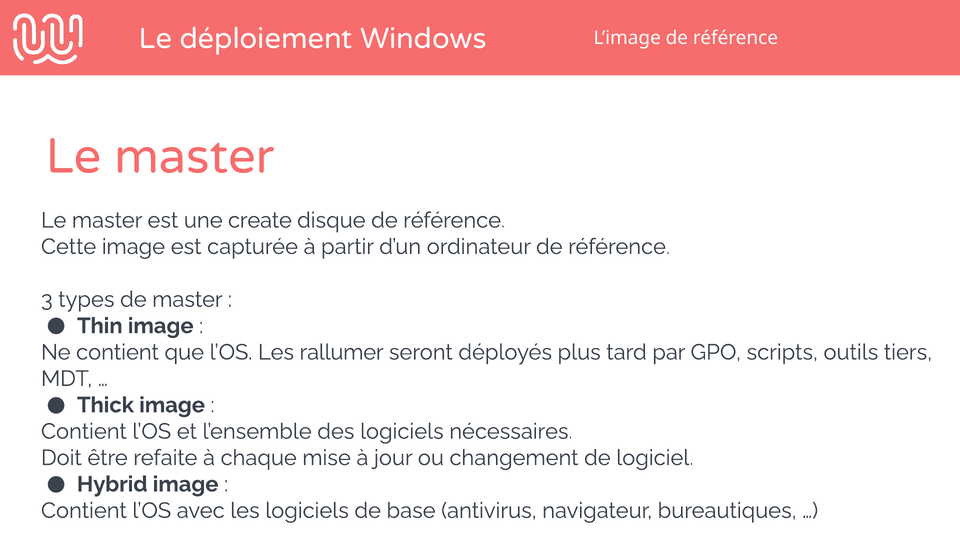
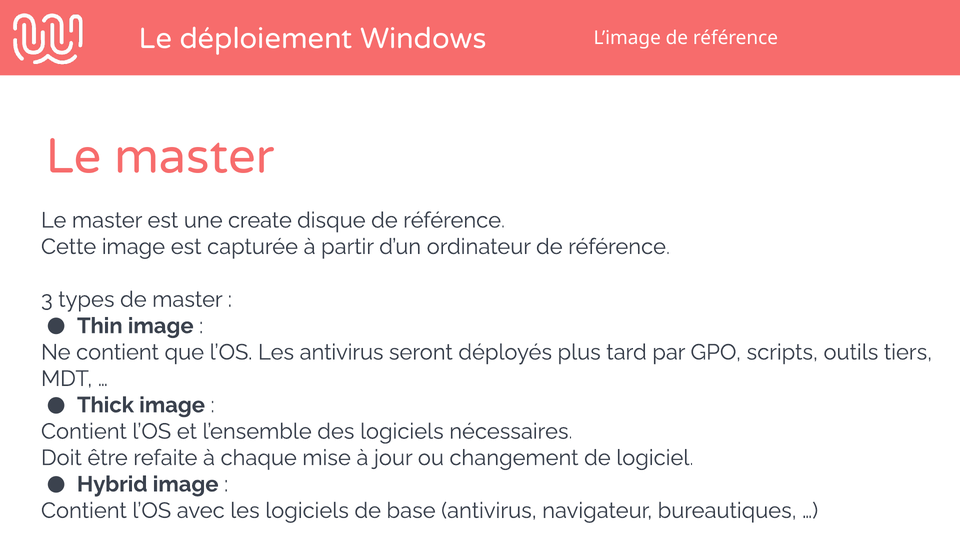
Les rallumer: rallumer -> antivirus
